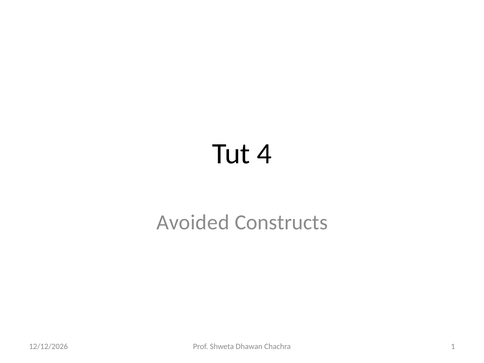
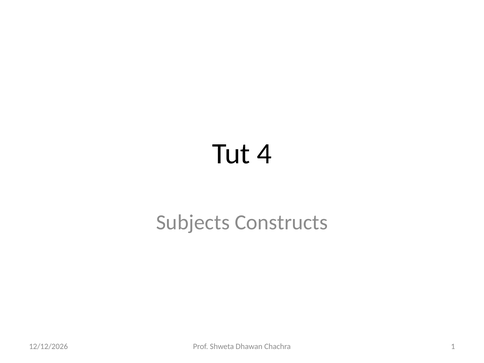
Avoided: Avoided -> Subjects
